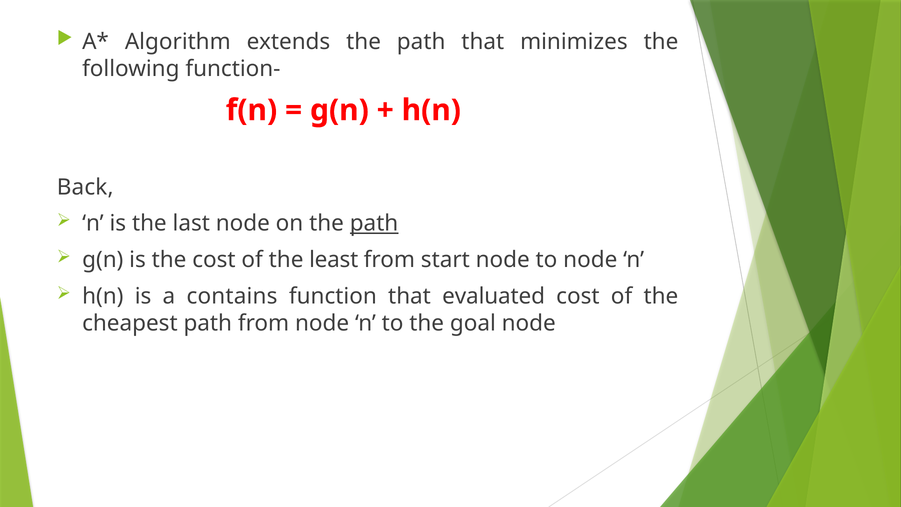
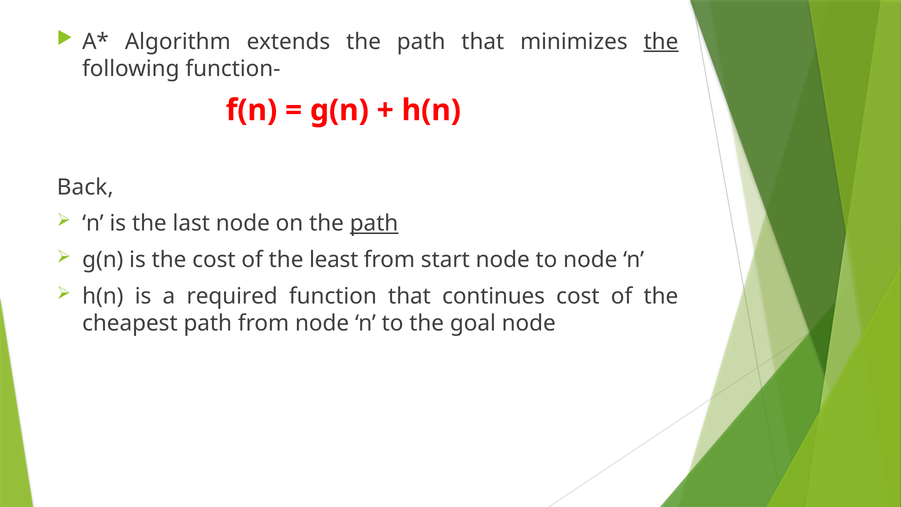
the at (661, 42) underline: none -> present
contains: contains -> required
evaluated: evaluated -> continues
